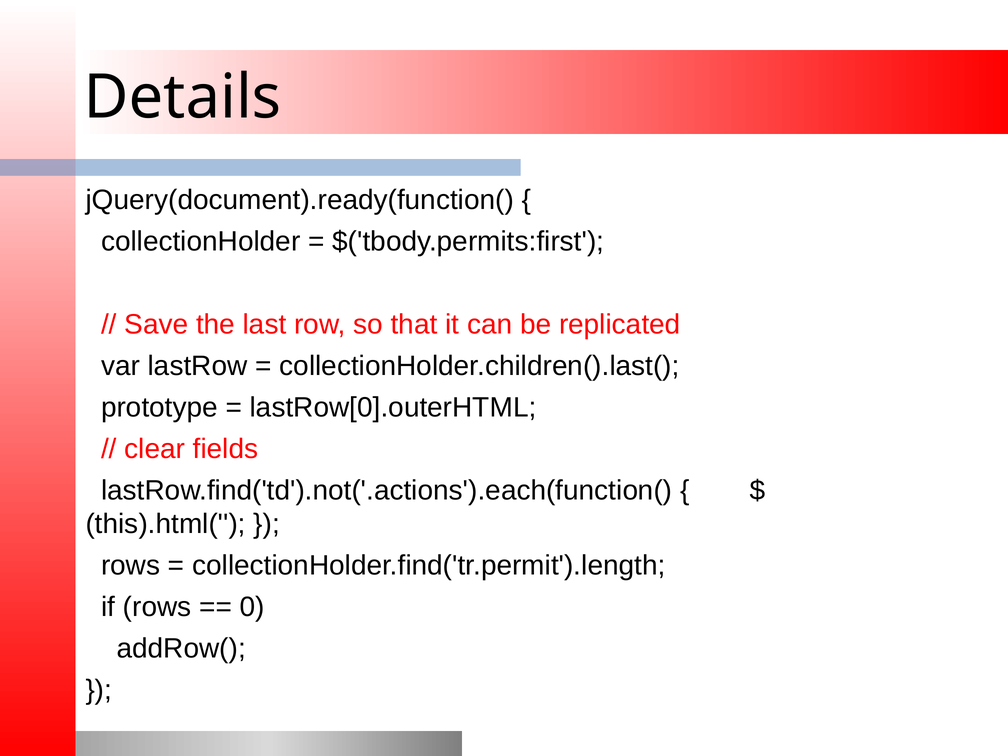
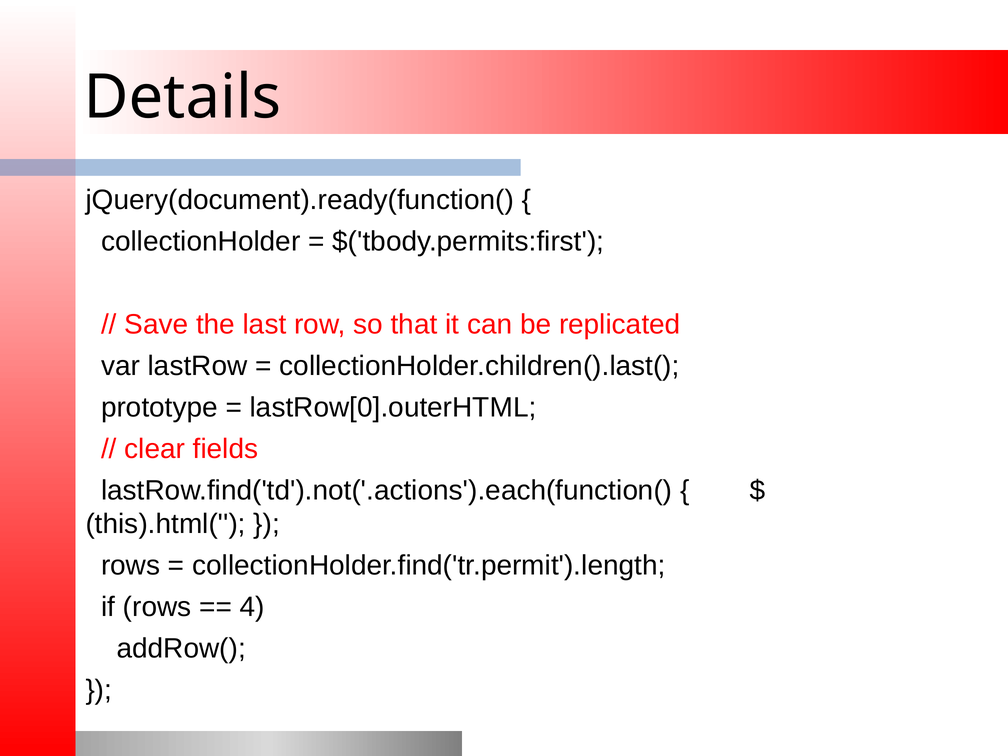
0: 0 -> 4
